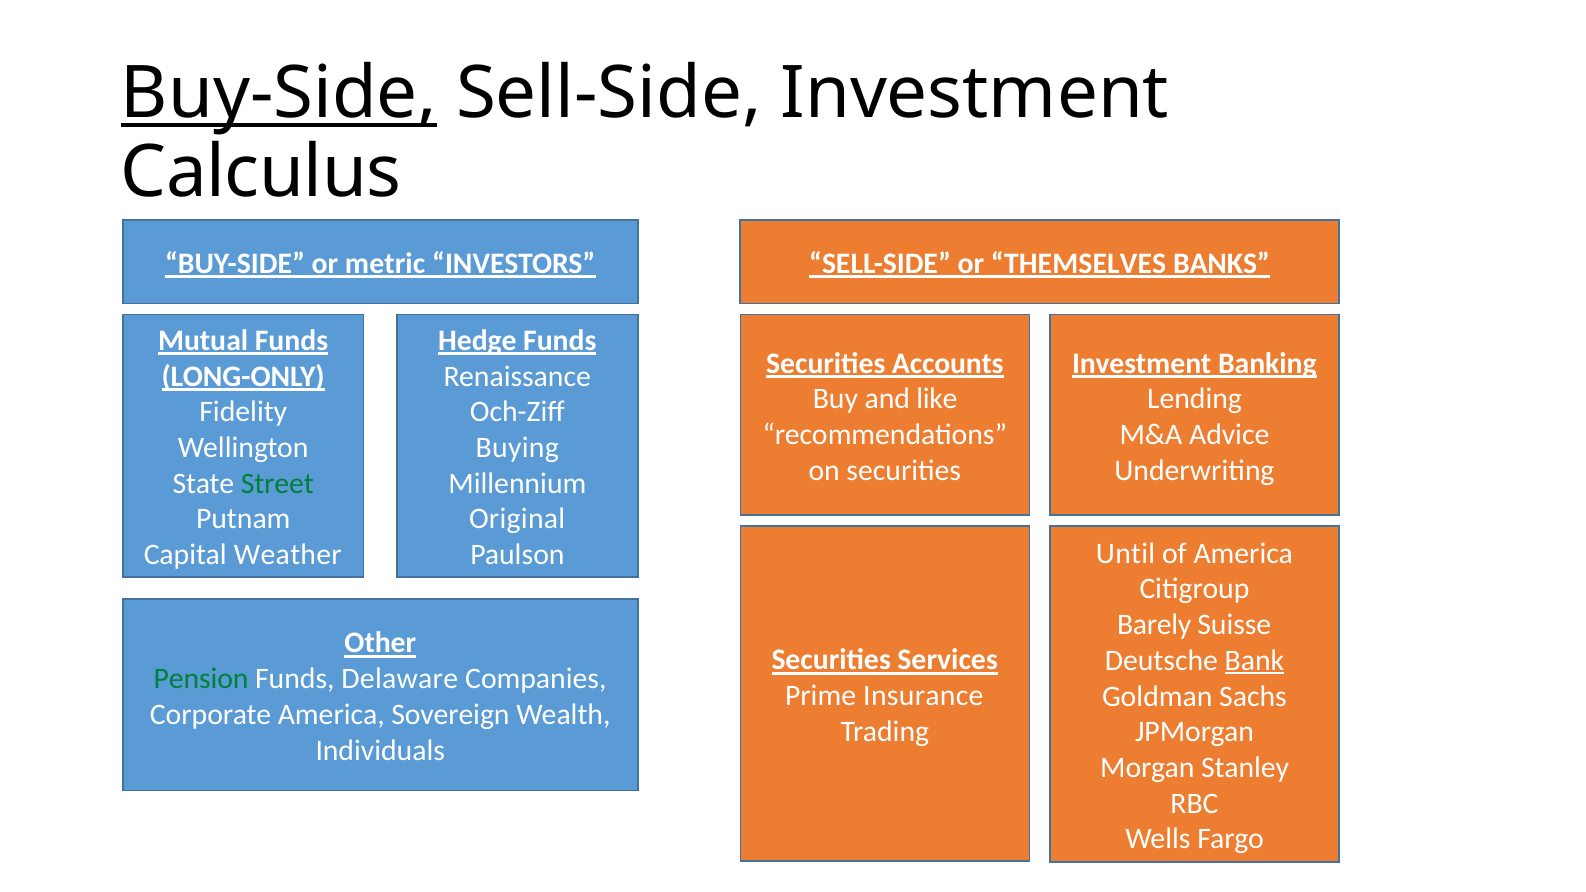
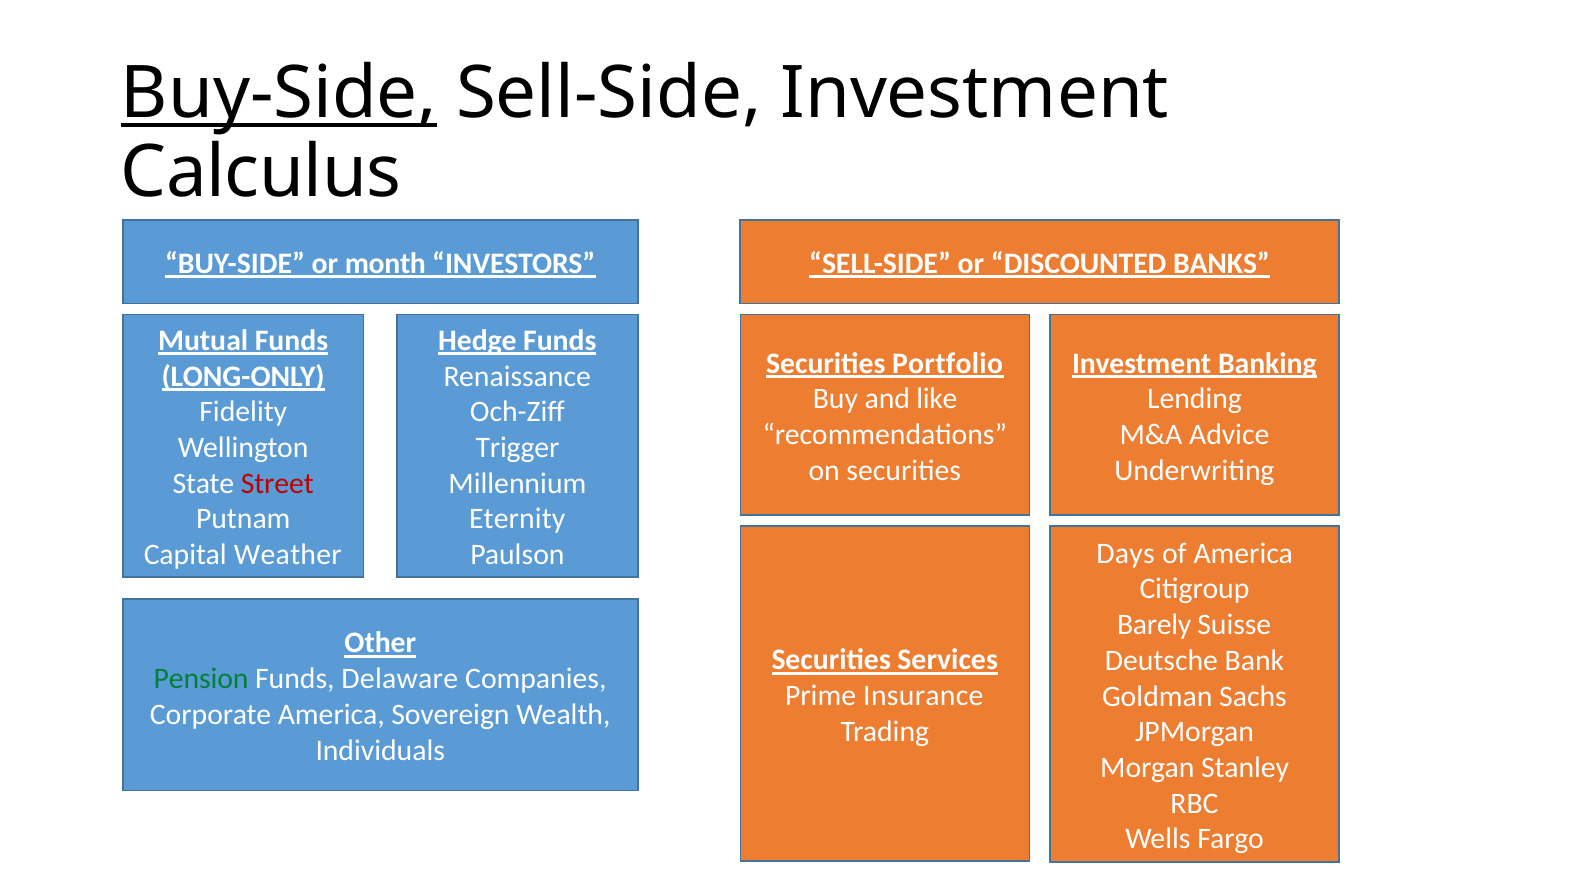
metric: metric -> month
THEMSELVES: THEMSELVES -> DISCOUNTED
Accounts: Accounts -> Portfolio
Buying: Buying -> Trigger
Street colour: green -> red
Original: Original -> Eternity
Until: Until -> Days
Bank underline: present -> none
